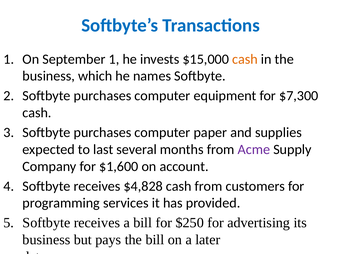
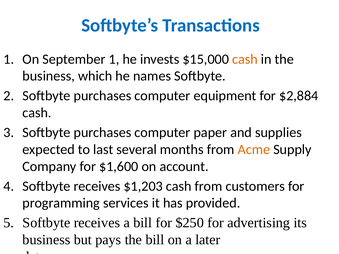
$7,300: $7,300 -> $2,884
Acme colour: purple -> orange
$4,828: $4,828 -> $1,203
